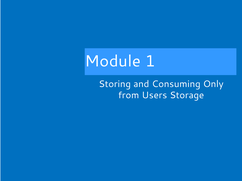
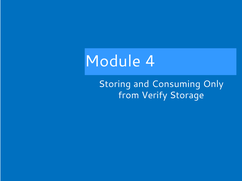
1: 1 -> 4
Users: Users -> Verify
